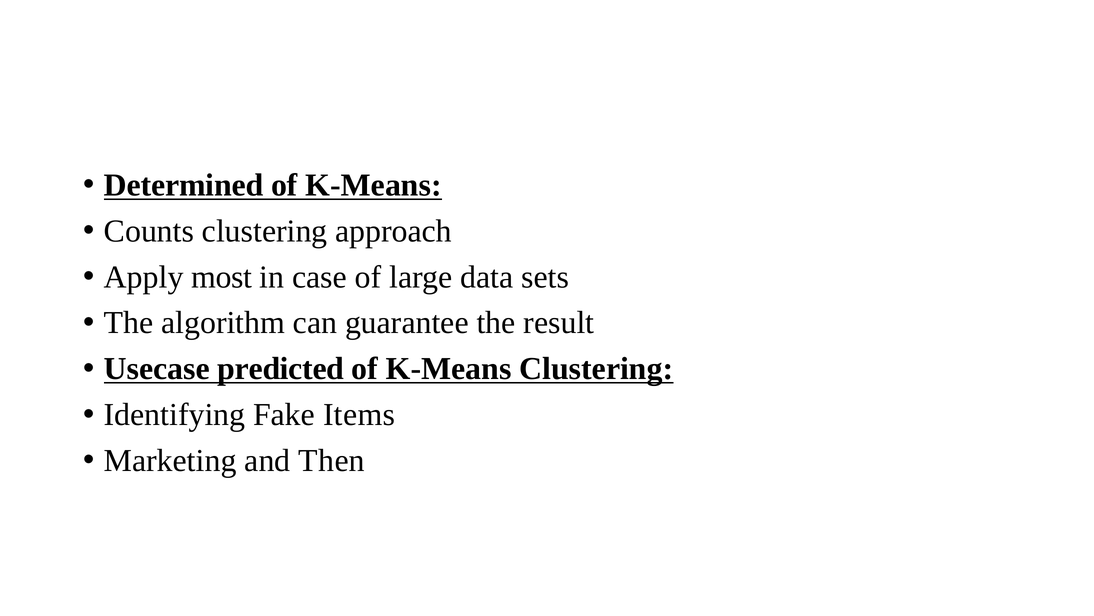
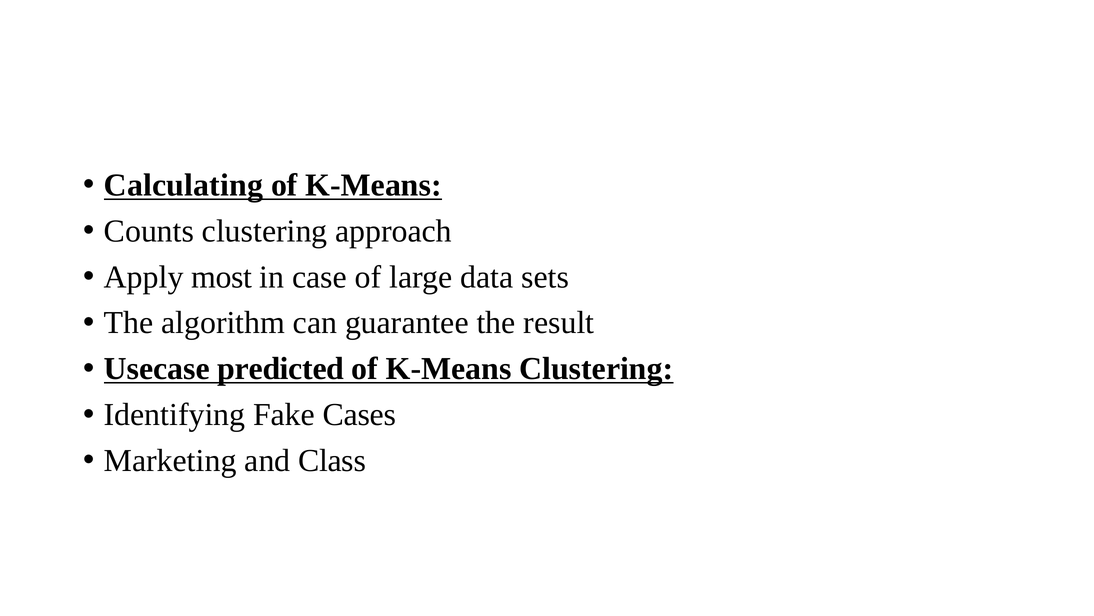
Determined: Determined -> Calculating
Items: Items -> Cases
Then: Then -> Class
